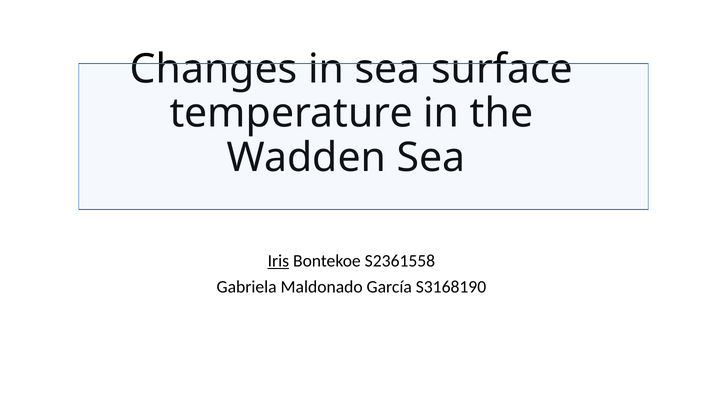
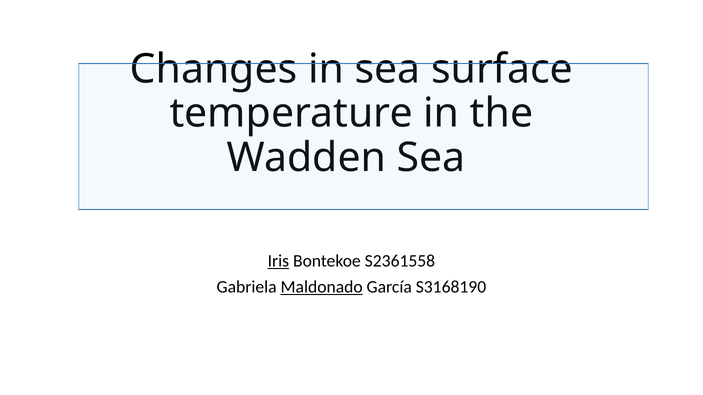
Maldonado underline: none -> present
